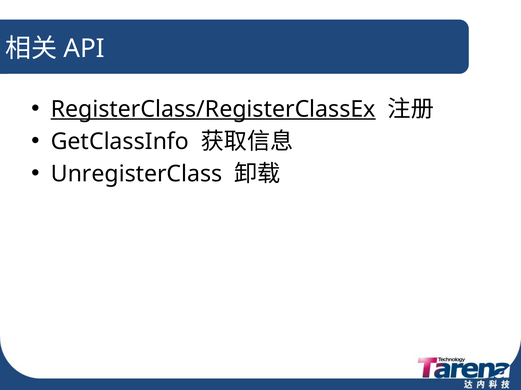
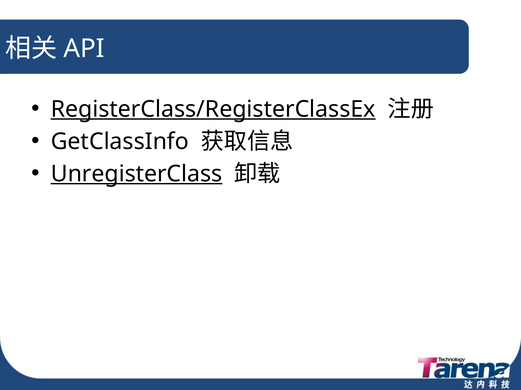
UnregisterClass underline: none -> present
